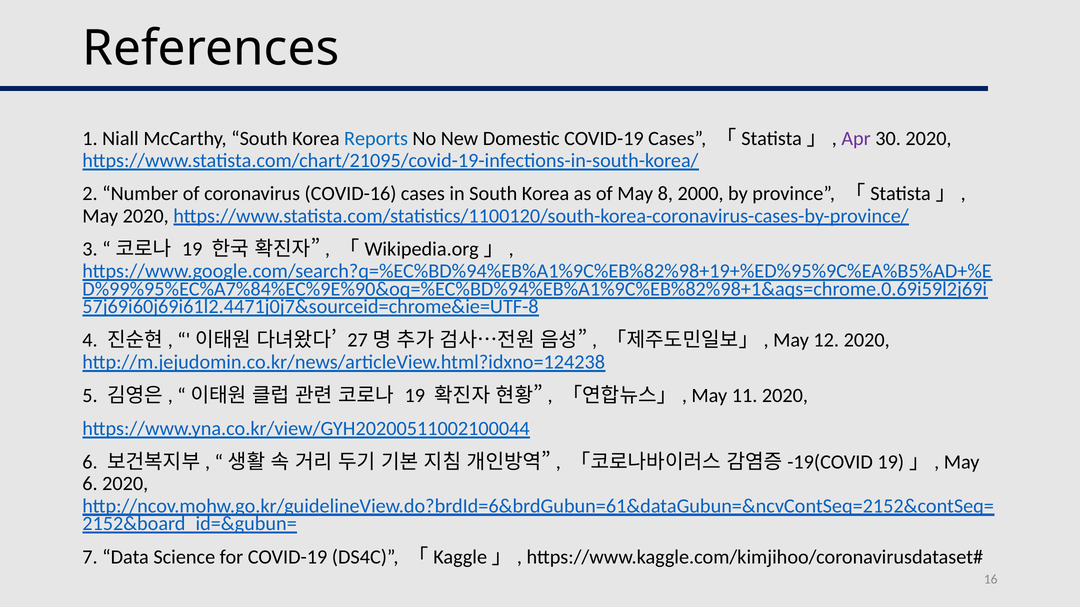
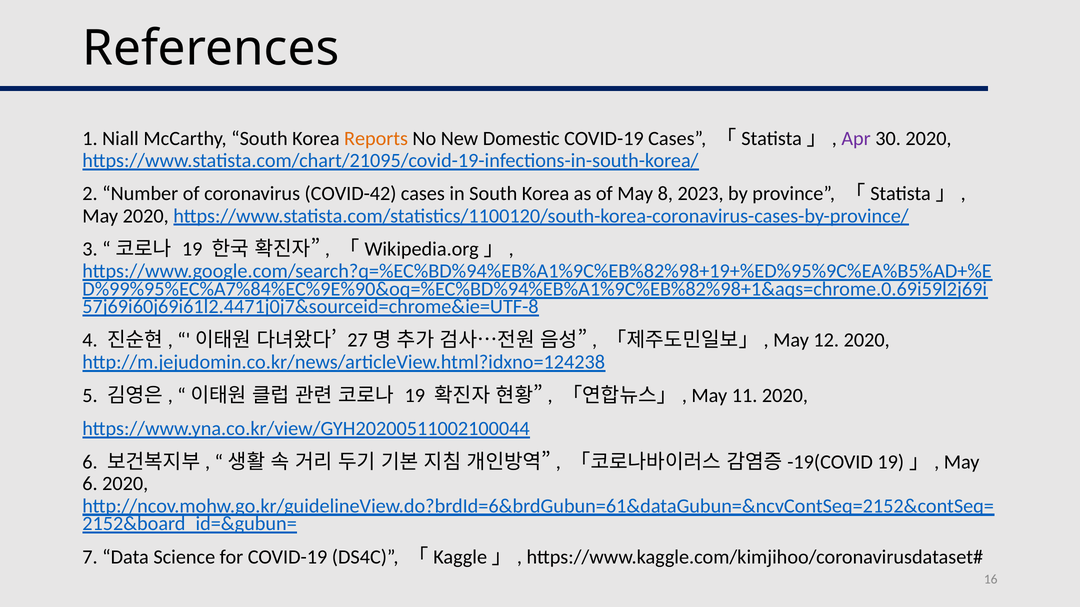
Reports colour: blue -> orange
COVID-16: COVID-16 -> COVID-42
2000: 2000 -> 2023
